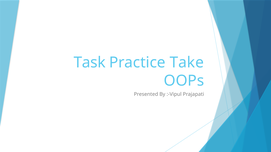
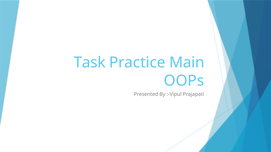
Take: Take -> Main
